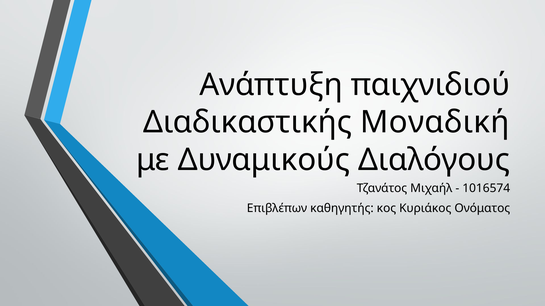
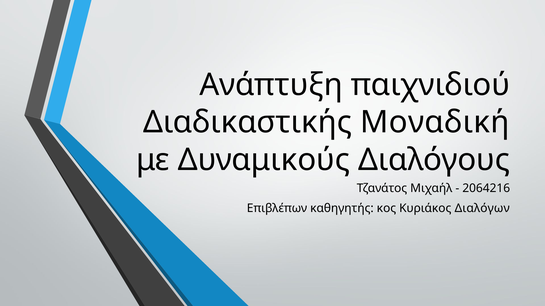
1016574: 1016574 -> 2064216
Ονόματος: Ονόματος -> Διαλόγων
